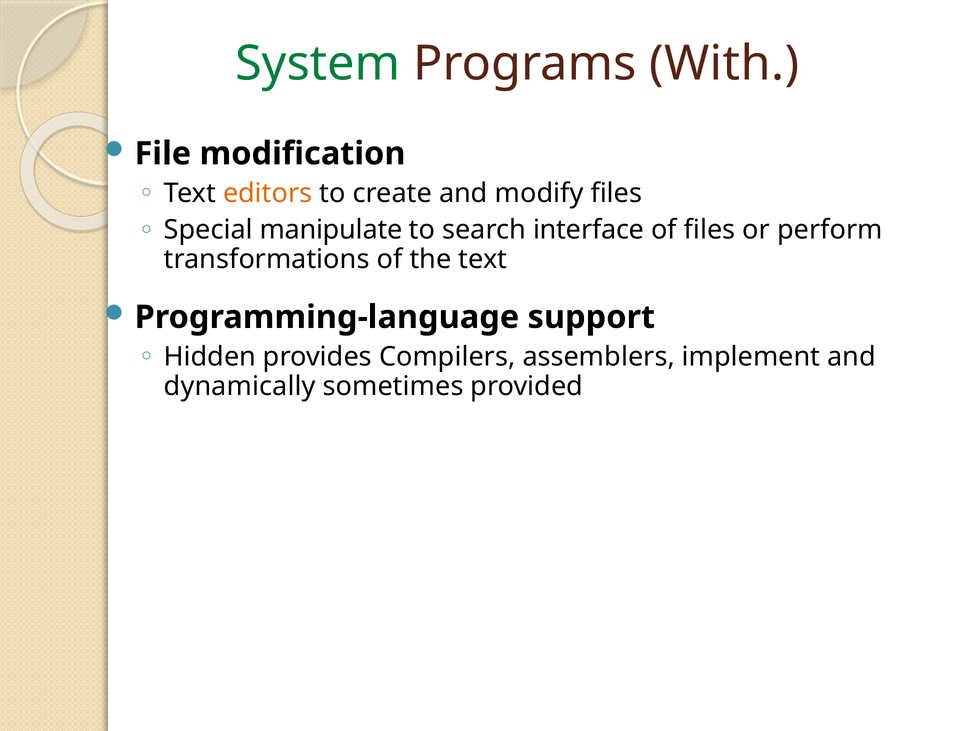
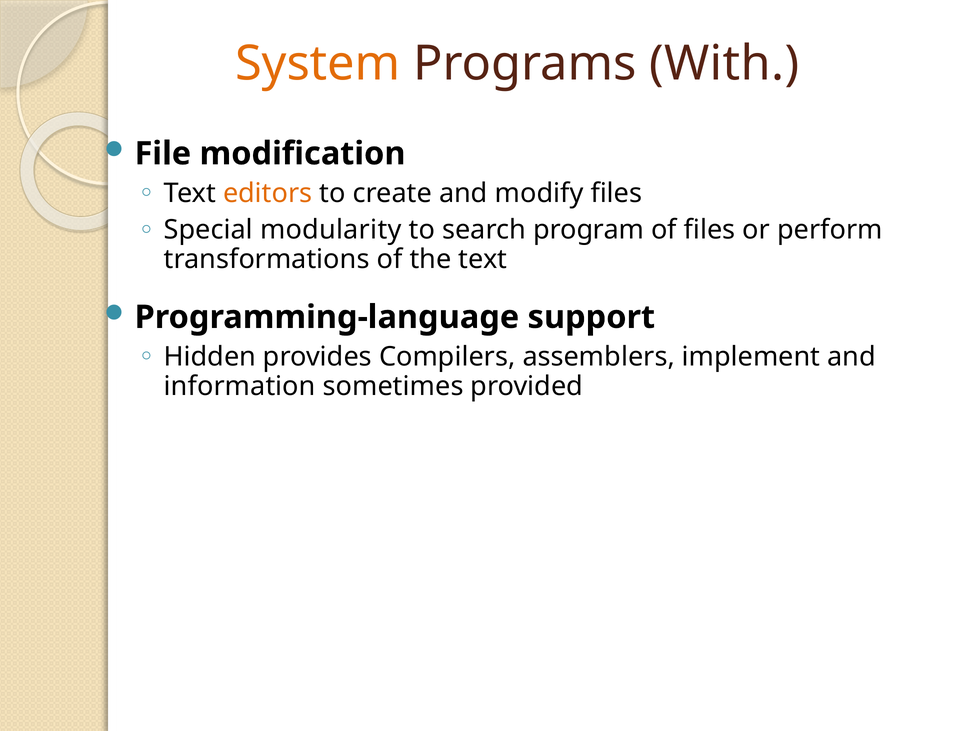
System colour: green -> orange
manipulate: manipulate -> modularity
interface: interface -> program
dynamically: dynamically -> information
